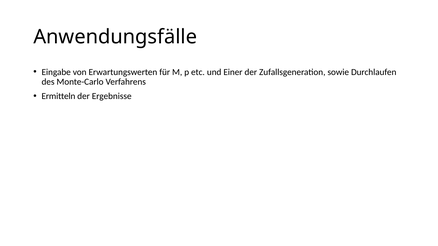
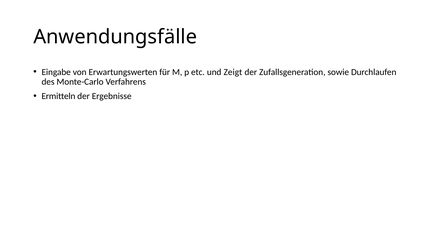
Einer: Einer -> Zeigt
